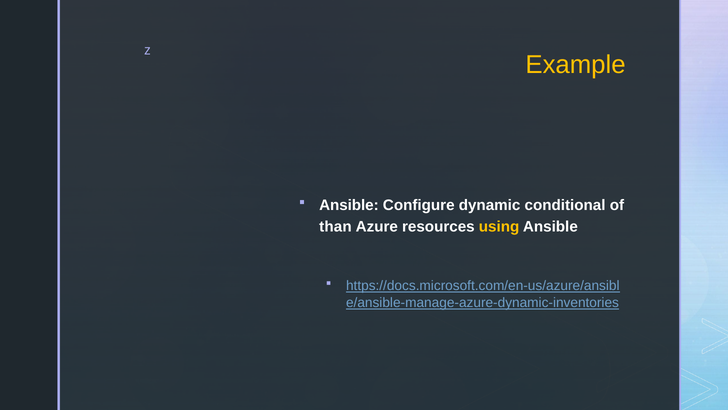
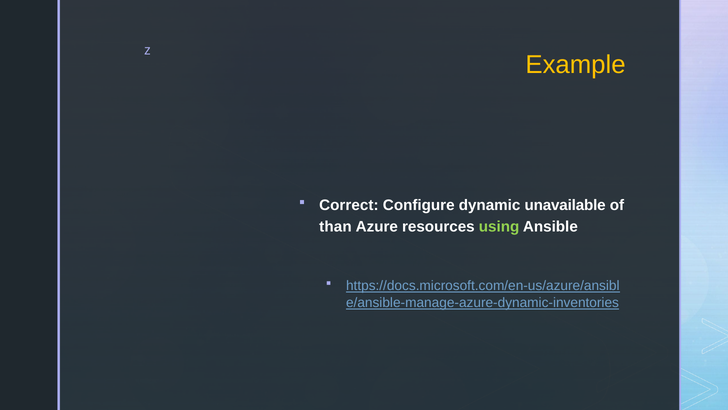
Ansible at (349, 205): Ansible -> Correct
conditional: conditional -> unavailable
using colour: yellow -> light green
